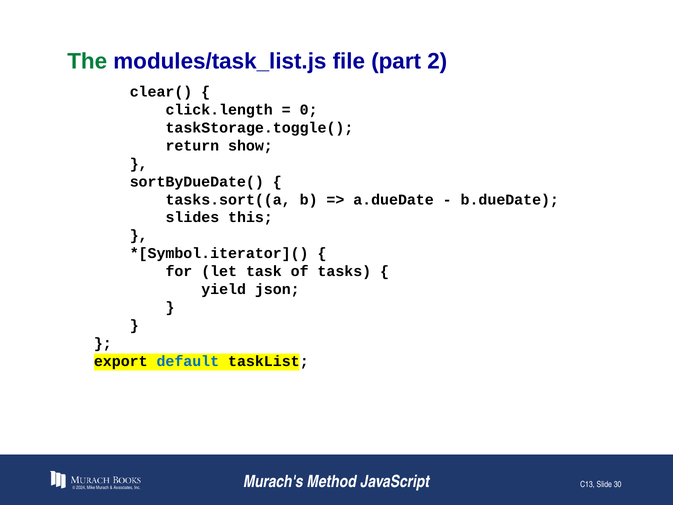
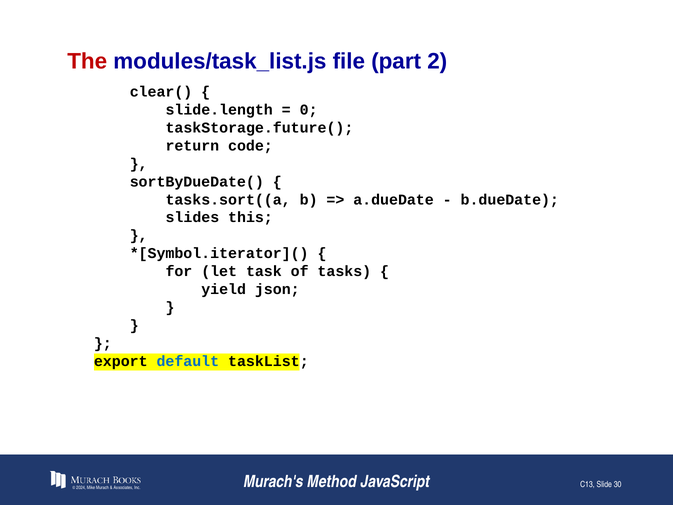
The colour: green -> red
click.length: click.length -> slide.length
taskStorage.toggle(: taskStorage.toggle( -> taskStorage.future(
show: show -> code
